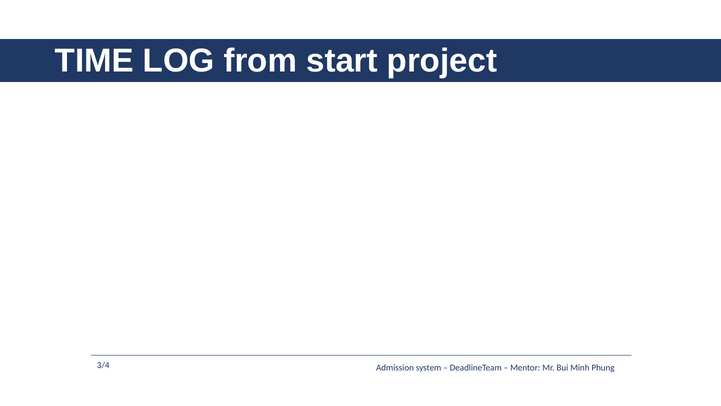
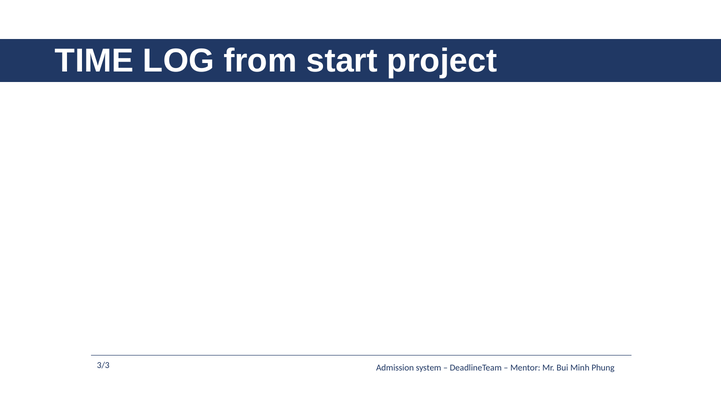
3/4: 3/4 -> 3/3
